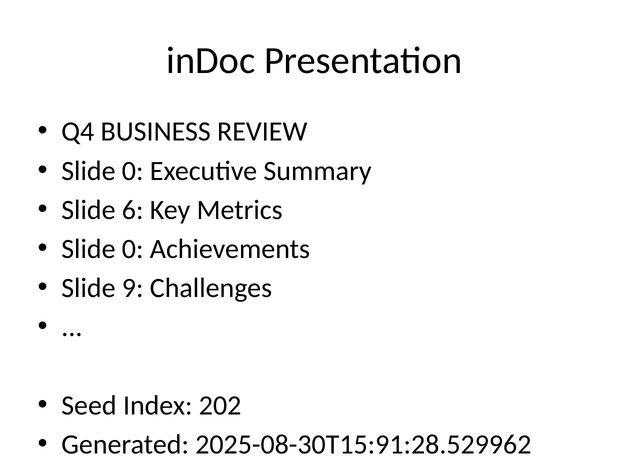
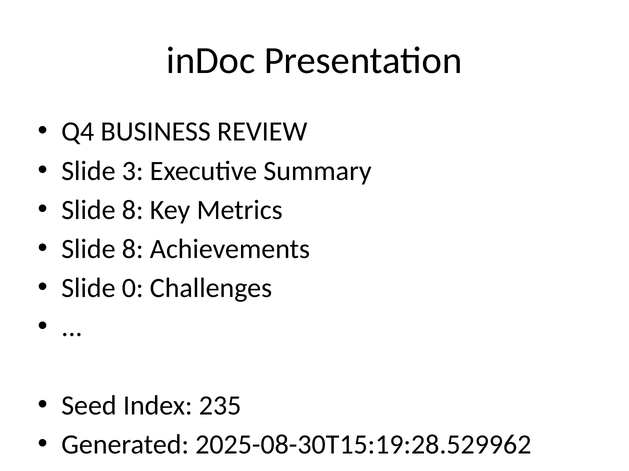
0 at (133, 171): 0 -> 3
6 at (133, 210): 6 -> 8
0 at (133, 249): 0 -> 8
9: 9 -> 0
202: 202 -> 235
2025-08-30T15:91:28.529962: 2025-08-30T15:91:28.529962 -> 2025-08-30T15:19:28.529962
